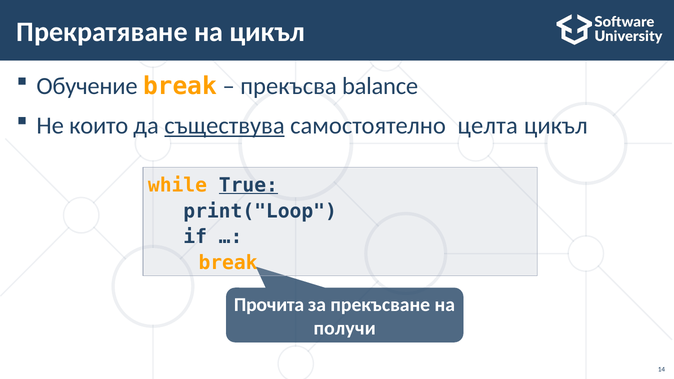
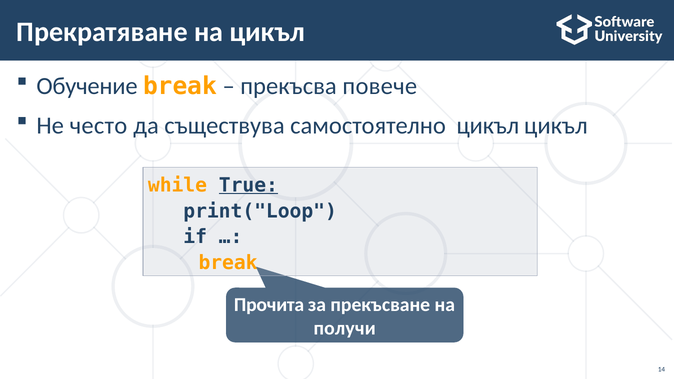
balance: balance -> повече
които: които -> често
съществува underline: present -> none
самостоятелно целта: целта -> цикъл
